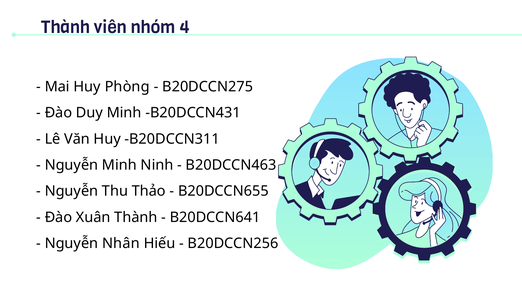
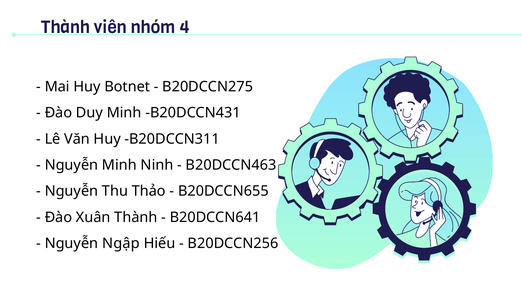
Phòng: Phòng -> Botnet
Nhân: Nhân -> Ngập
